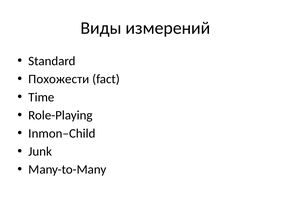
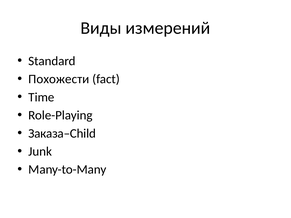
Inmon–Child: Inmon–Child -> Заказа–Child
